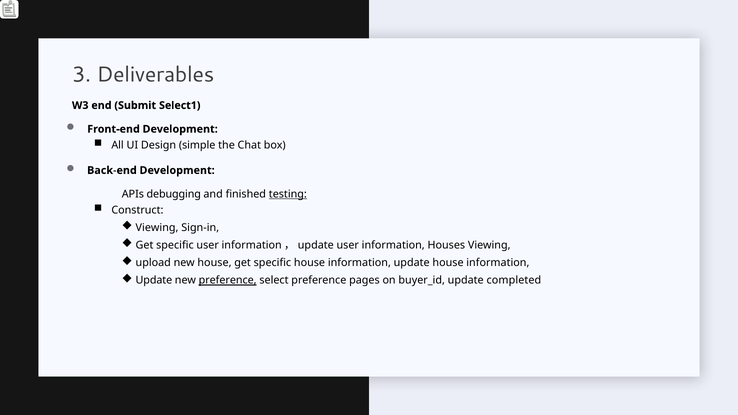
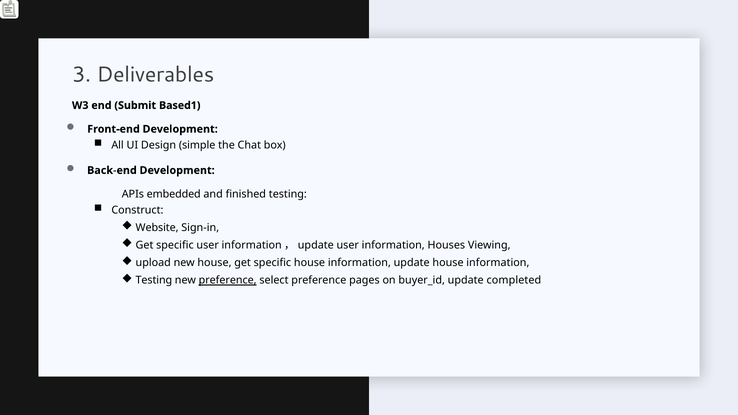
Select1: Select1 -> Based1
debugging: debugging -> embedded
testing at (288, 194) underline: present -> none
Viewing at (157, 228): Viewing -> Website
Update at (154, 280): Update -> Testing
